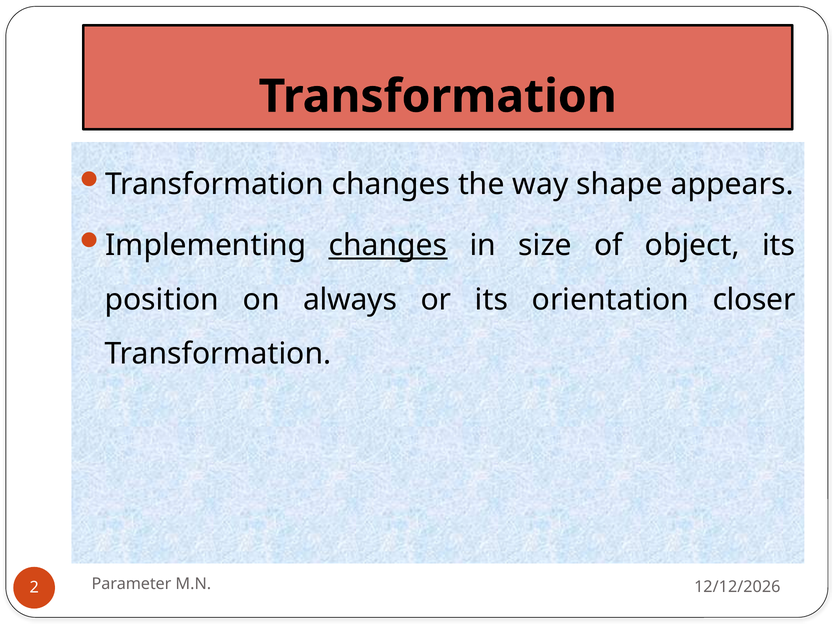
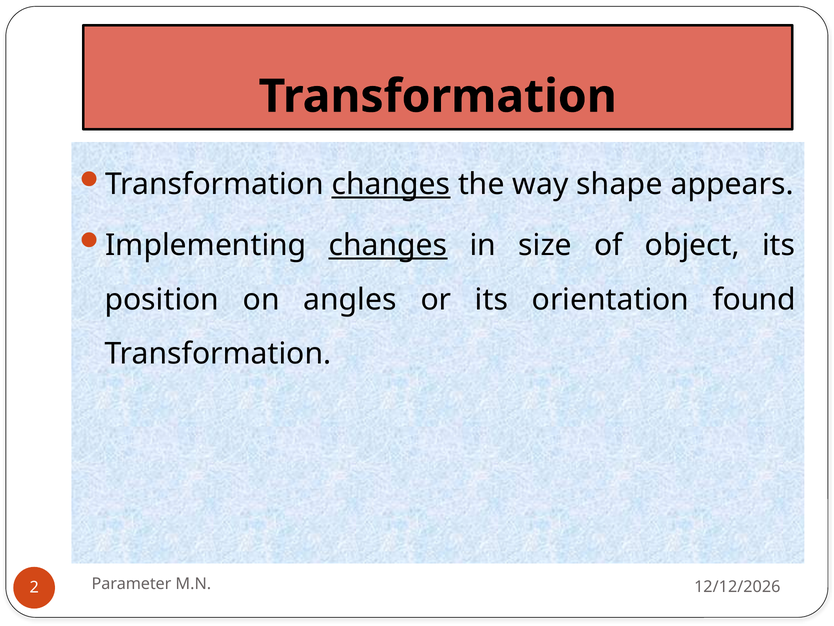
changes at (391, 184) underline: none -> present
always: always -> angles
closer: closer -> found
